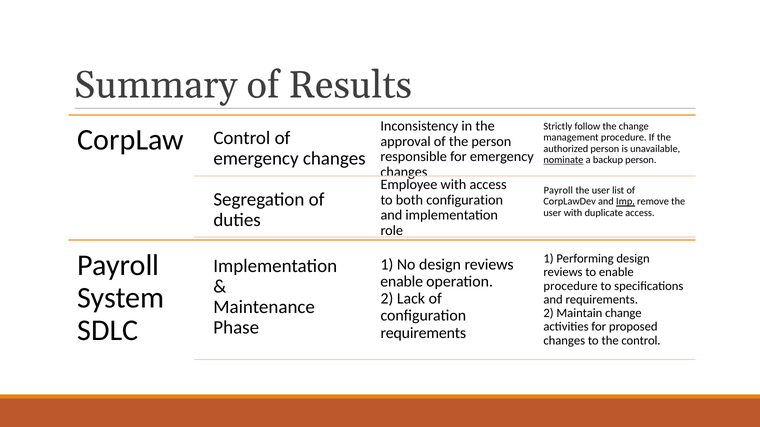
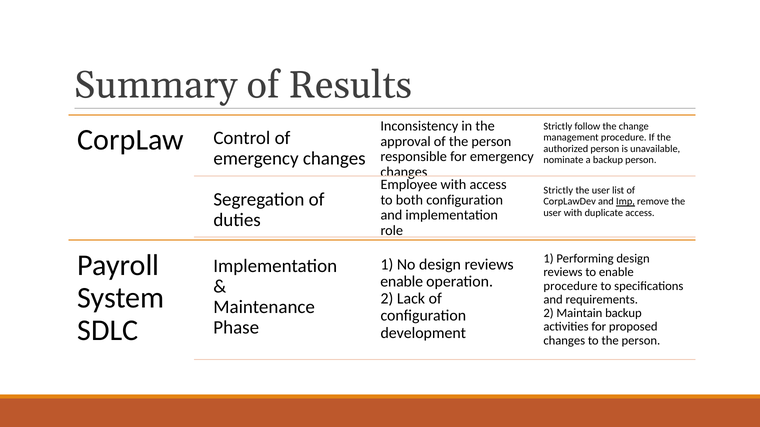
nominate underline: present -> none
Payroll at (558, 191): Payroll -> Strictly
Maintain change: change -> backup
requirements at (423, 333): requirements -> development
to the control: control -> person
